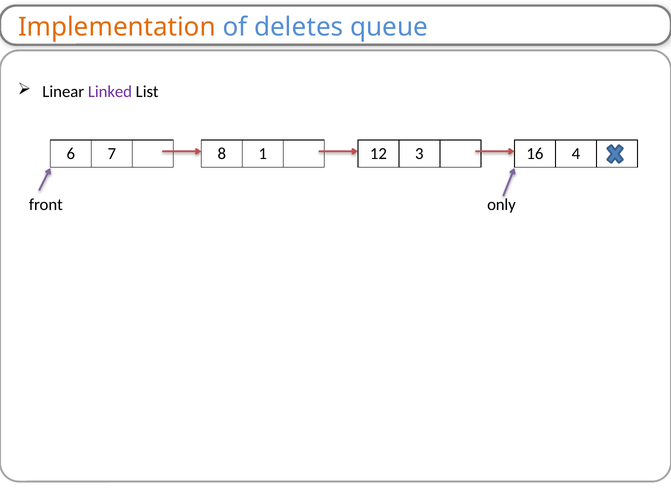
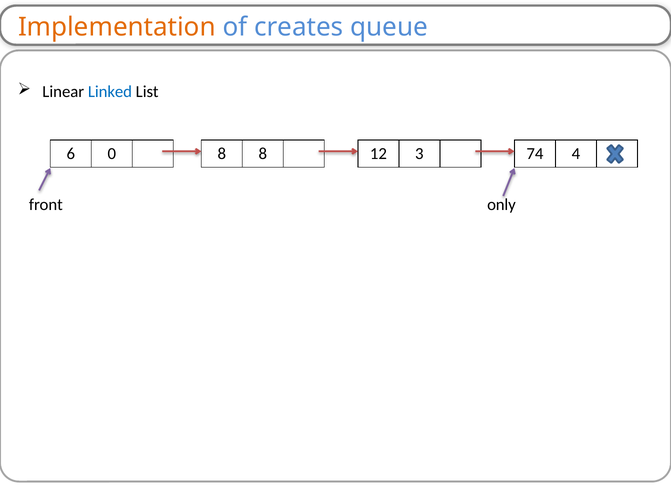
deletes: deletes -> creates
Linked colour: purple -> blue
7: 7 -> 0
8 1: 1 -> 8
16: 16 -> 74
